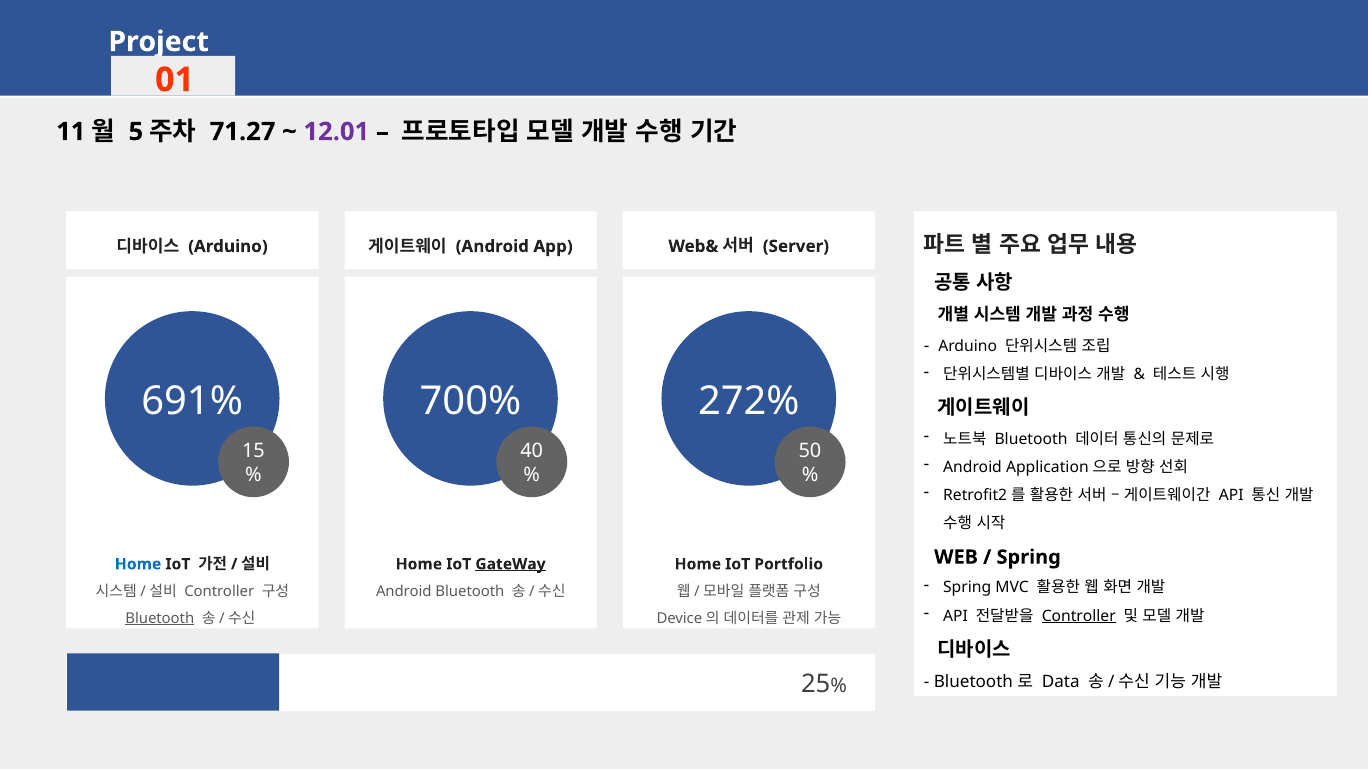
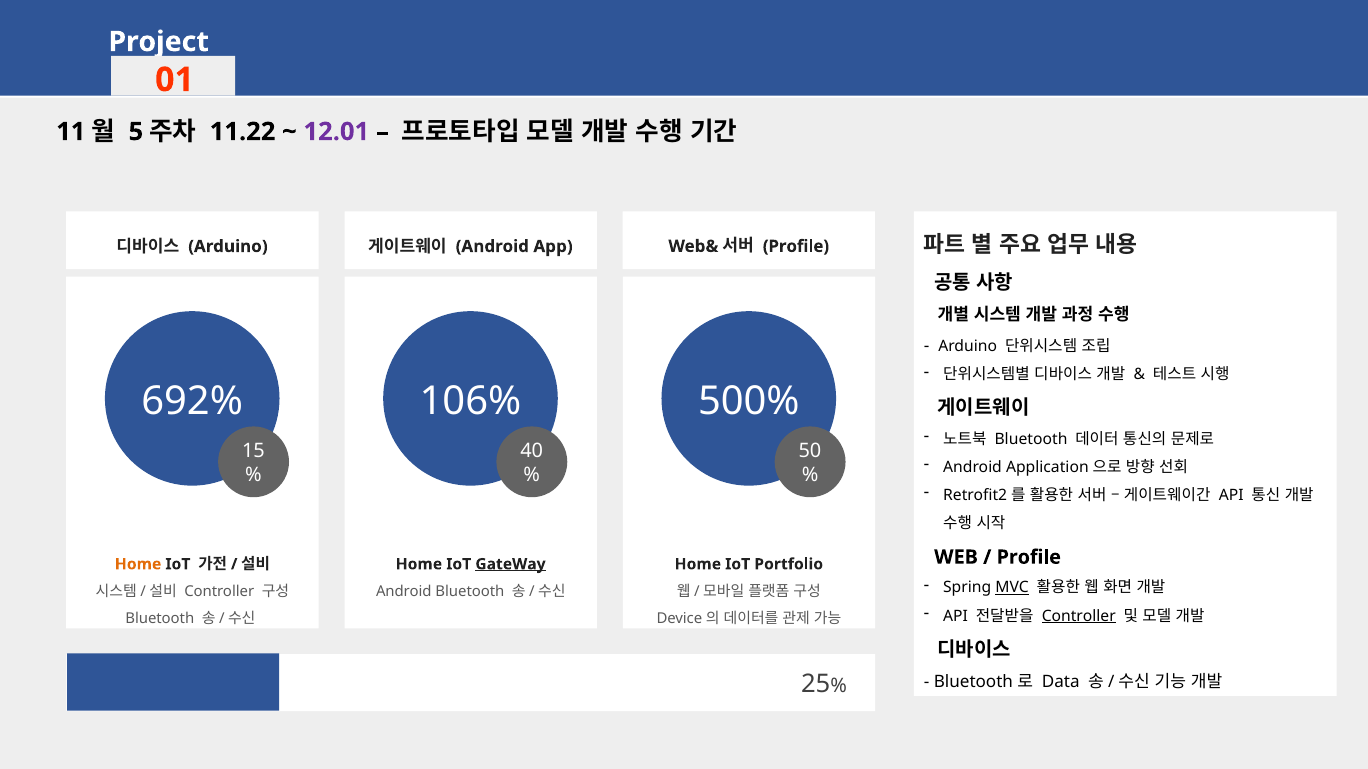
71.27: 71.27 -> 11.22
Server at (796, 246): Server -> Profile
691%: 691% -> 692%
700%: 700% -> 106%
272%: 272% -> 500%
Spring at (1029, 558): Spring -> Profile
Home at (138, 564) colour: blue -> orange
MVC underline: none -> present
Bluetooth at (160, 619) underline: present -> none
